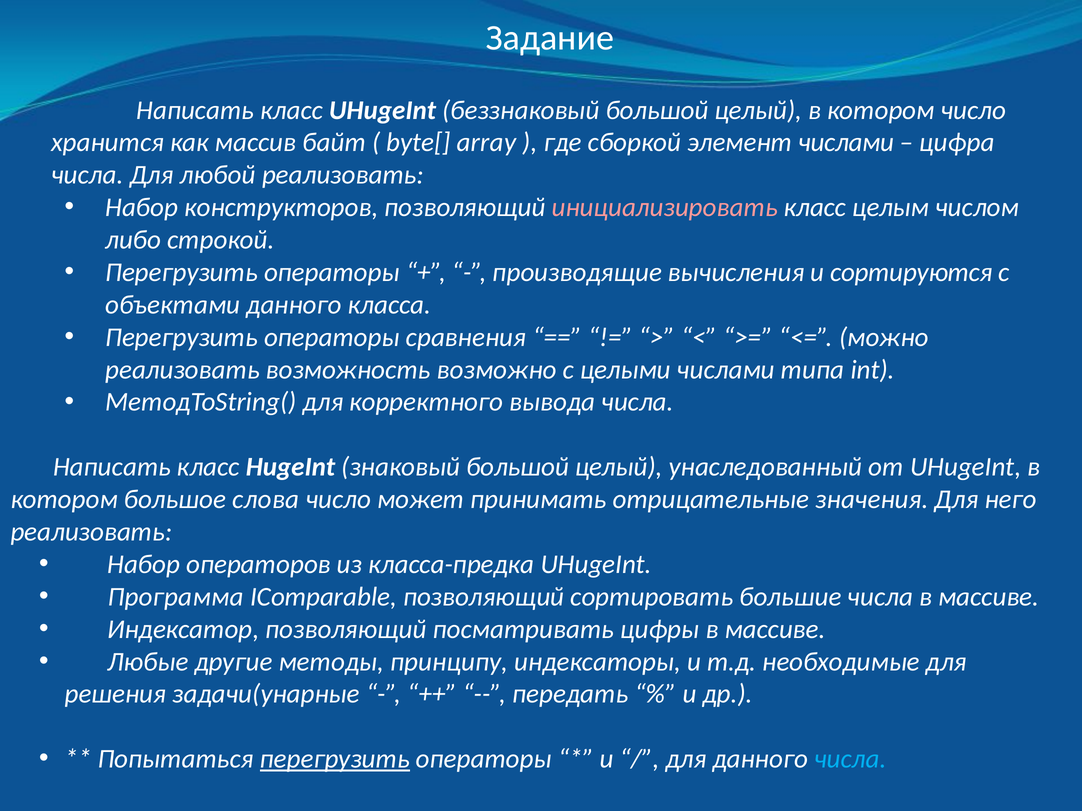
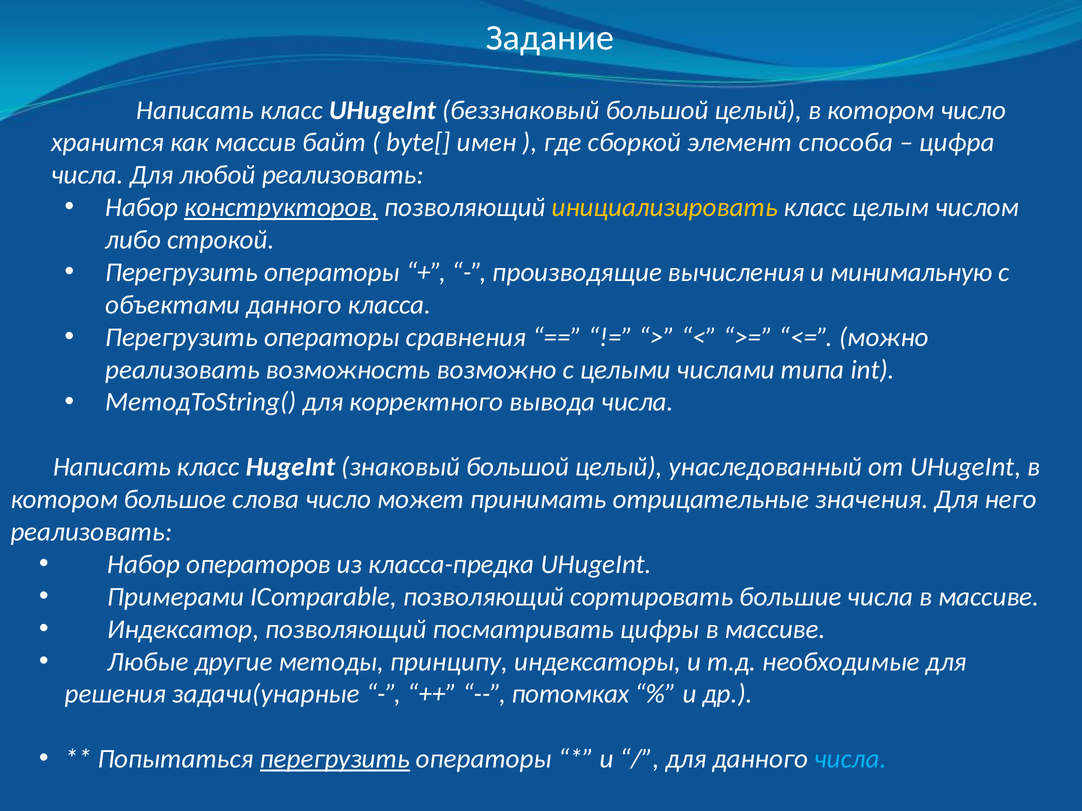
array: array -> имен
элемент числами: числами -> способа
конструкторов underline: none -> present
инициализировать colour: pink -> yellow
сортируются: сортируются -> минимальную
Программа: Программа -> Примерами
передать: передать -> потомках
